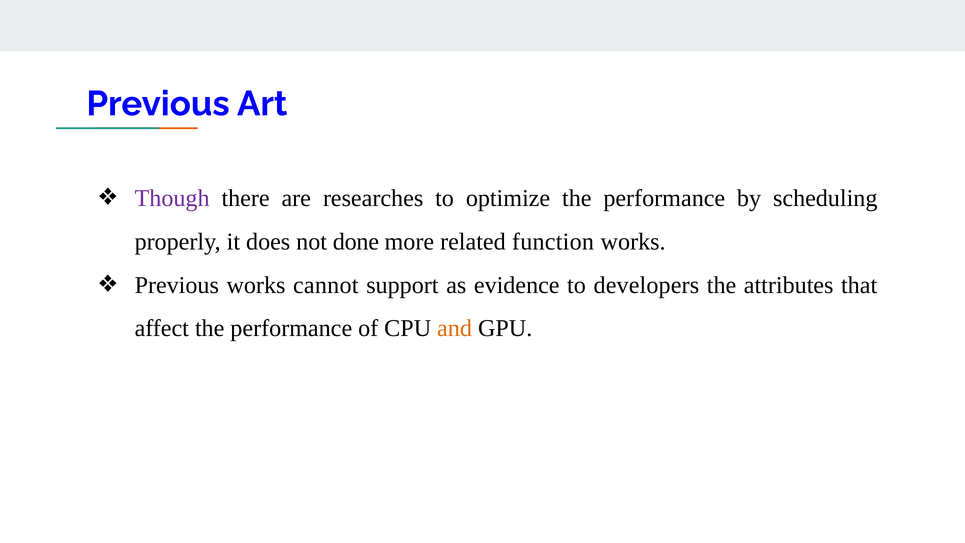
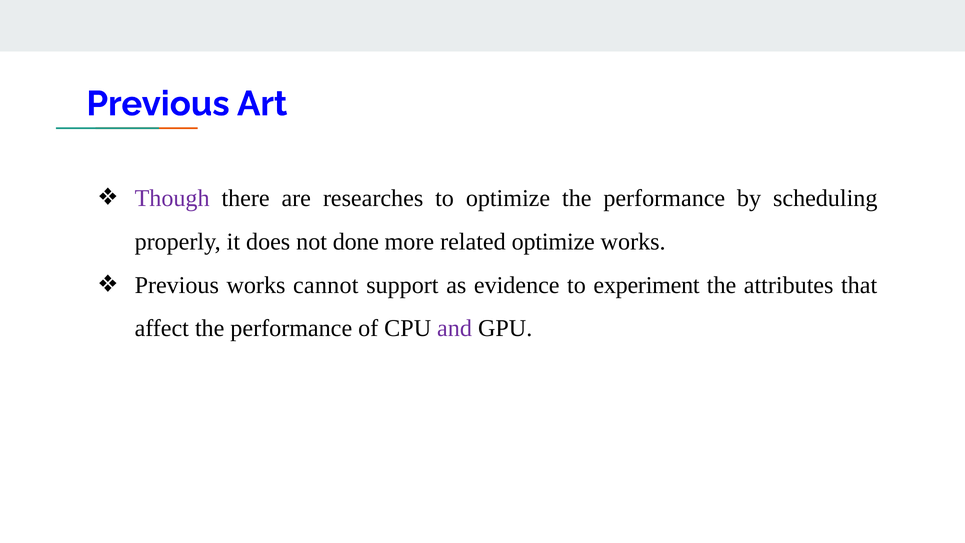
related function: function -> optimize
developers: developers -> experiment
and colour: orange -> purple
